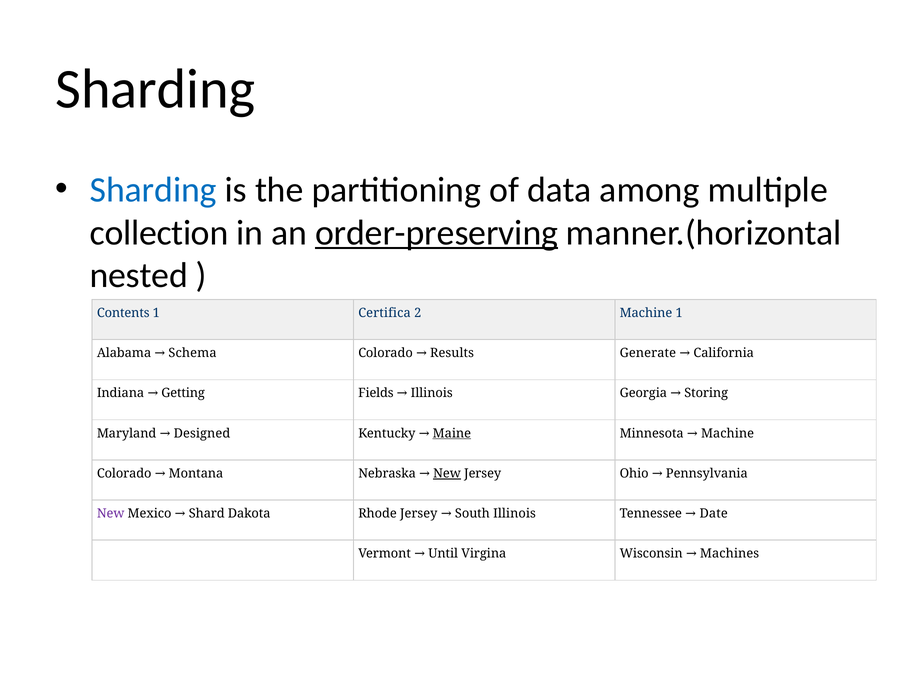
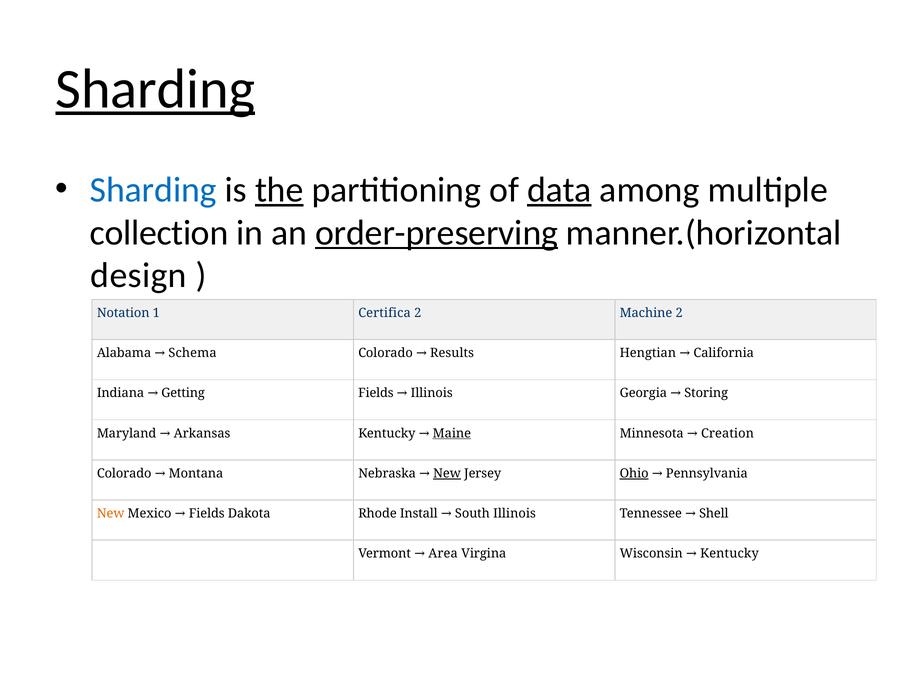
Sharding at (155, 89) underline: none -> present
the underline: none -> present
data underline: none -> present
nested: nested -> design
Contents: Contents -> Notation
Machine 1: 1 -> 2
Generate: Generate -> Hengtian
Minnesota Machine: Machine -> Creation
Designed: Designed -> Arkansas
Ohio underline: none -> present
Rhode Jersey: Jersey -> Install
Date: Date -> Shell
New at (111, 513) colour: purple -> orange
Mexico Shard: Shard -> Fields
Wisconsin Machines: Machines -> Kentucky
Until: Until -> Area
